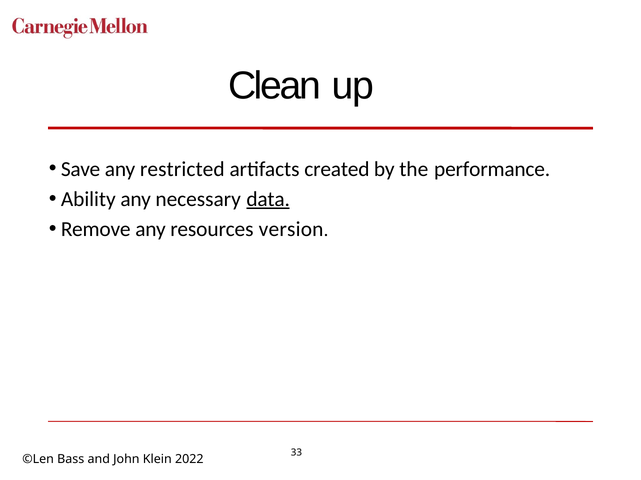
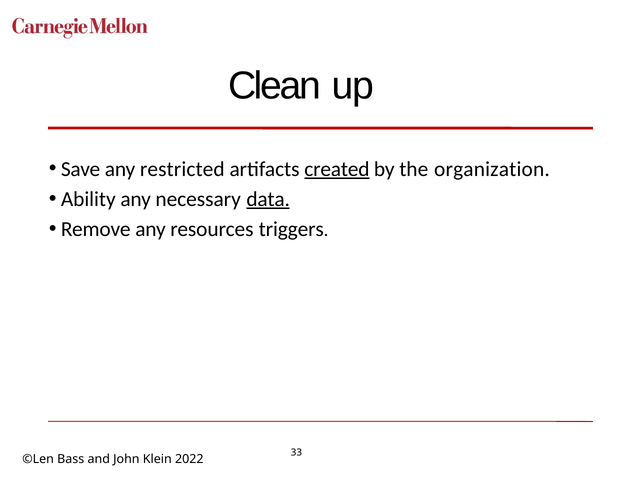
created underline: none -> present
performance: performance -> organization
version: version -> triggers
